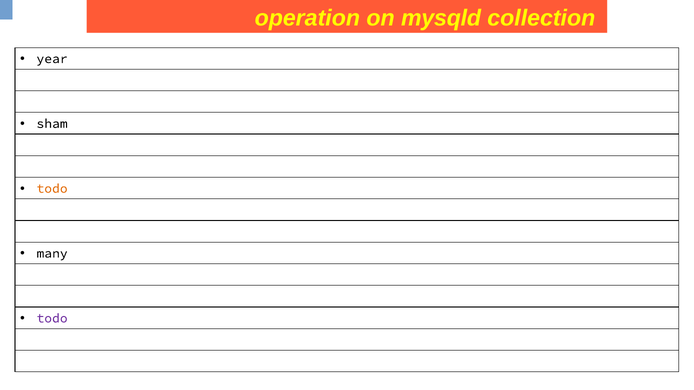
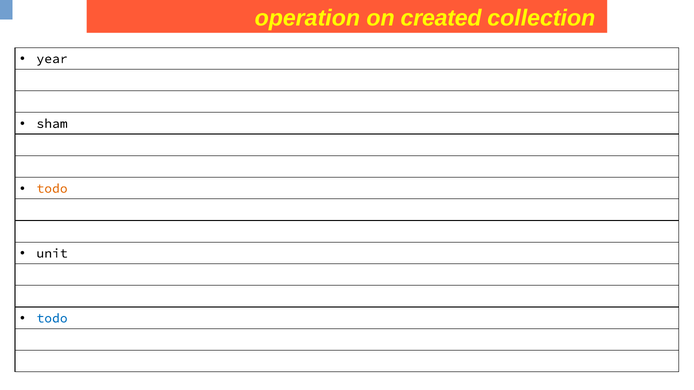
mysqld: mysqld -> created
many: many -> unit
todo at (52, 318) colour: purple -> blue
